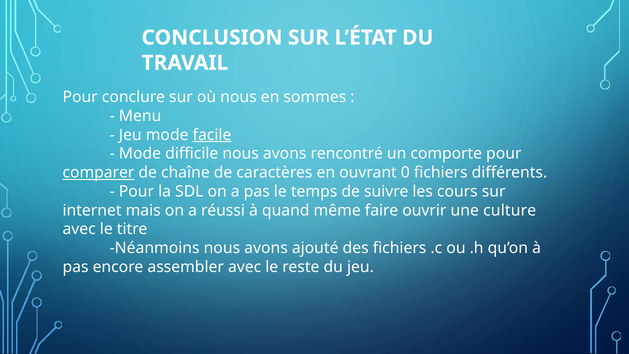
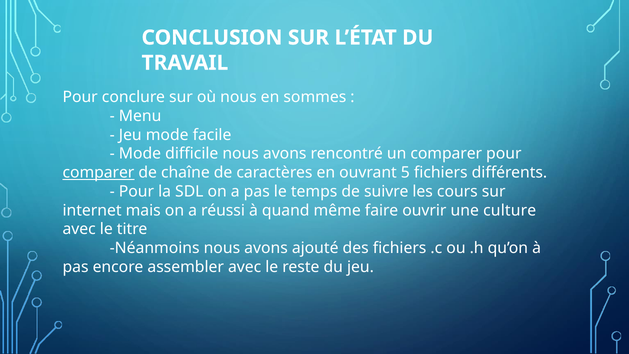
facile underline: present -> none
un comporte: comporte -> comparer
0: 0 -> 5
